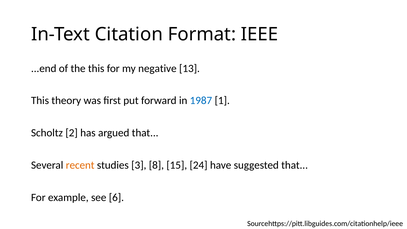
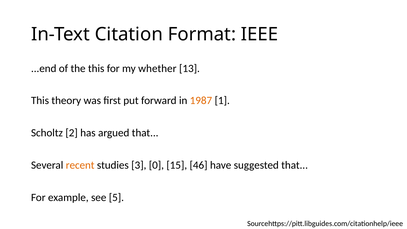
negative: negative -> whether
1987 colour: blue -> orange
8: 8 -> 0
24: 24 -> 46
6: 6 -> 5
